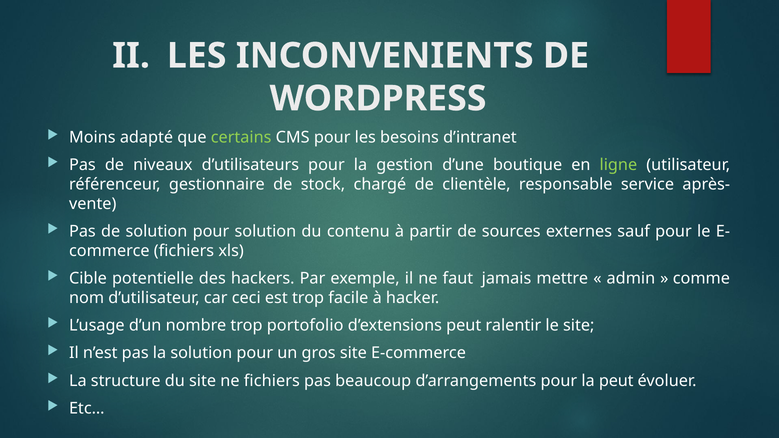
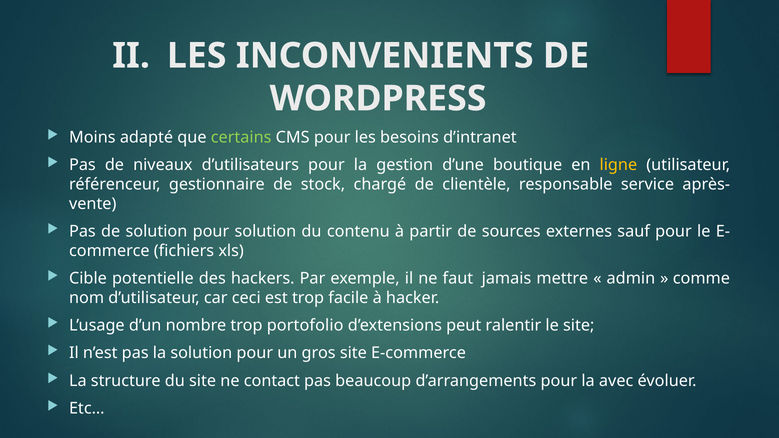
ligne colour: light green -> yellow
ne fichiers: fichiers -> contact
la peut: peut -> avec
